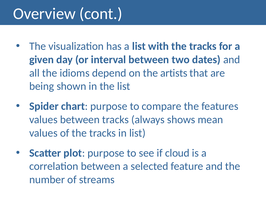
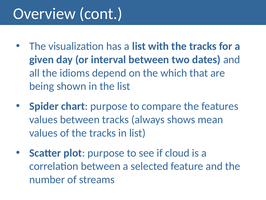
artists: artists -> which
